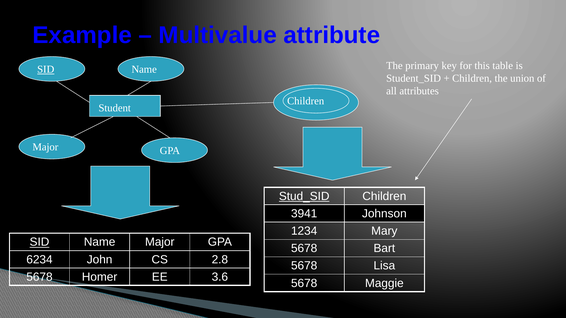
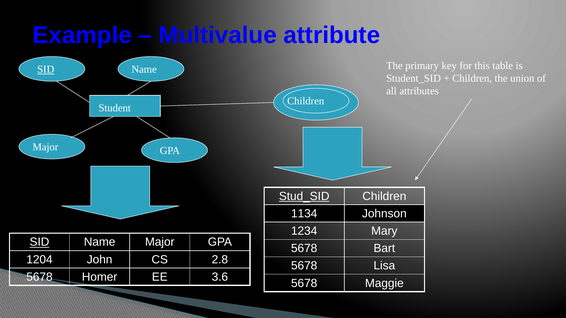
3941: 3941 -> 1134
6234: 6234 -> 1204
